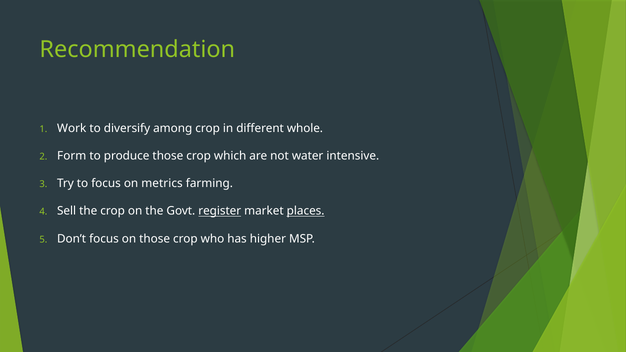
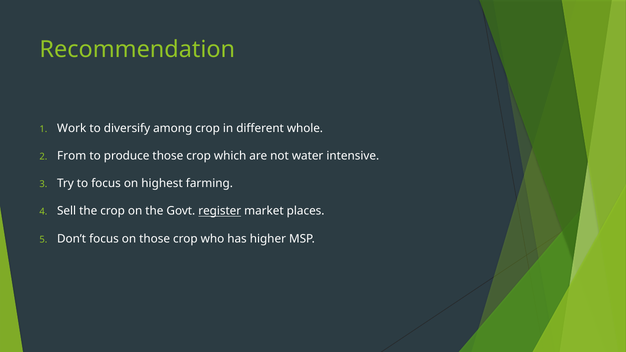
Form: Form -> From
metrics: metrics -> highest
places underline: present -> none
